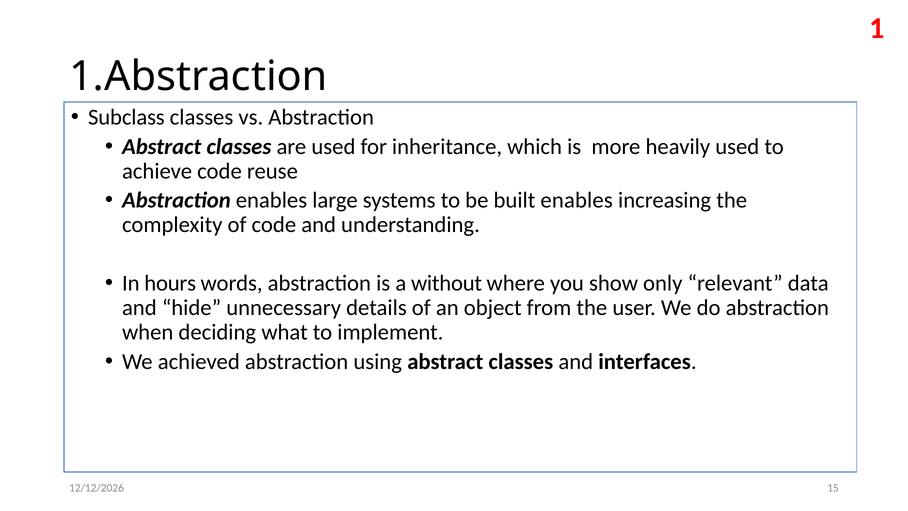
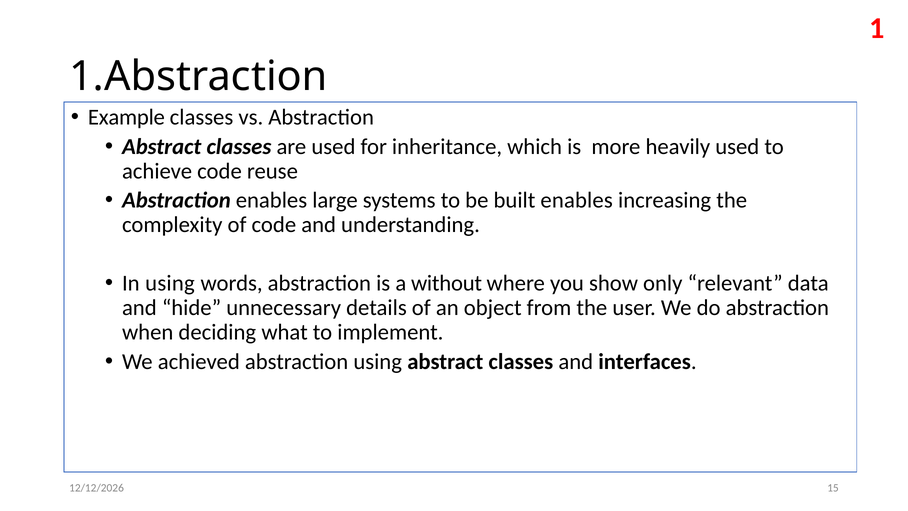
Subclass: Subclass -> Example
In hours: hours -> using
